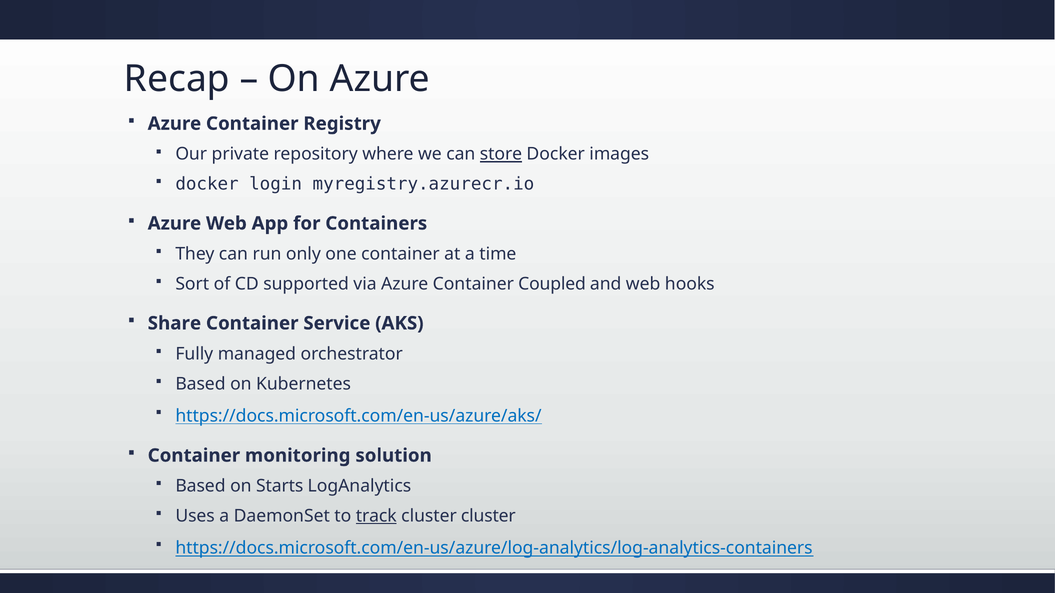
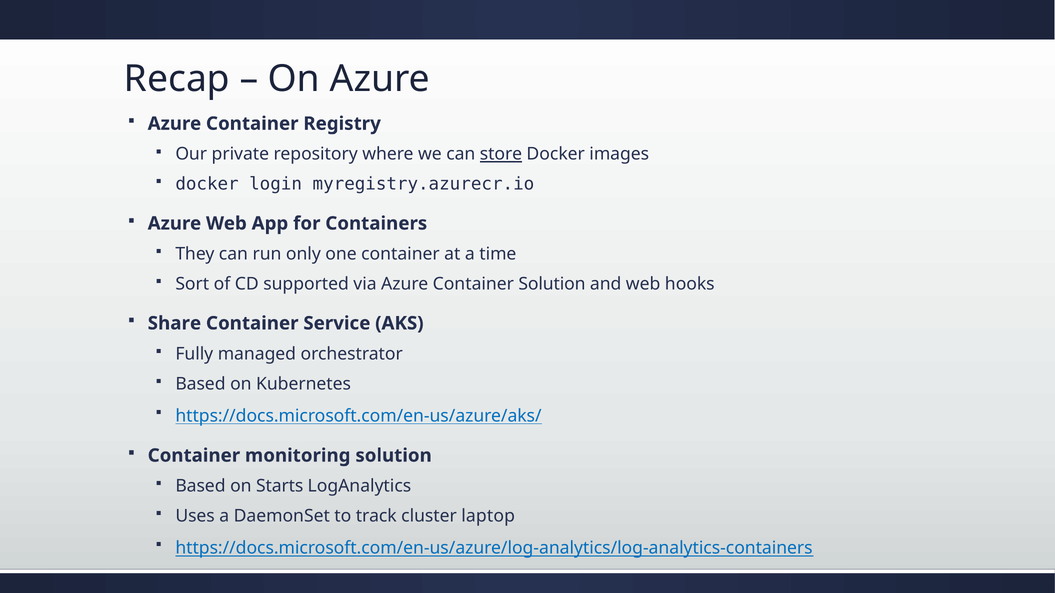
Container Coupled: Coupled -> Solution
track underline: present -> none
cluster cluster: cluster -> laptop
